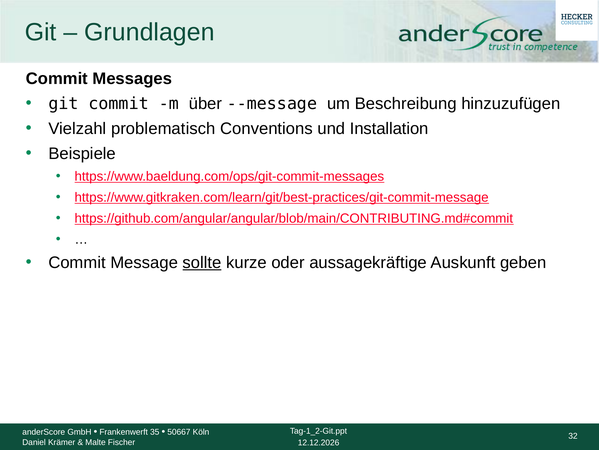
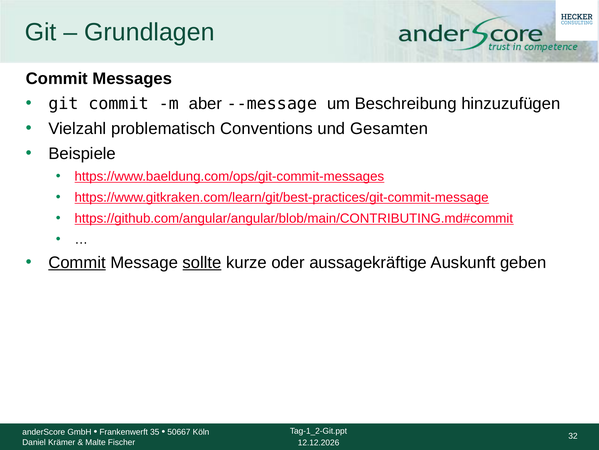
über: über -> aber
Installation: Installation -> Gesamten
Commit at (77, 262) underline: none -> present
